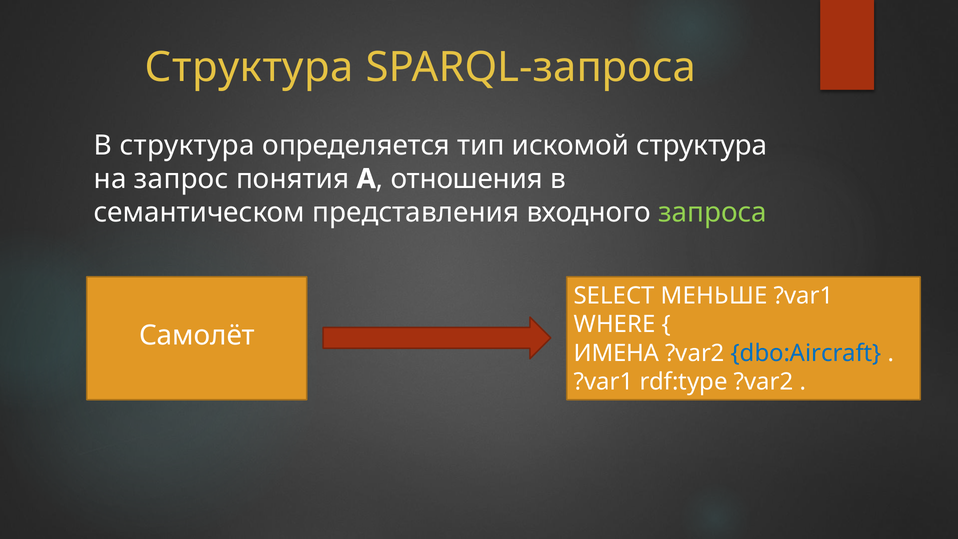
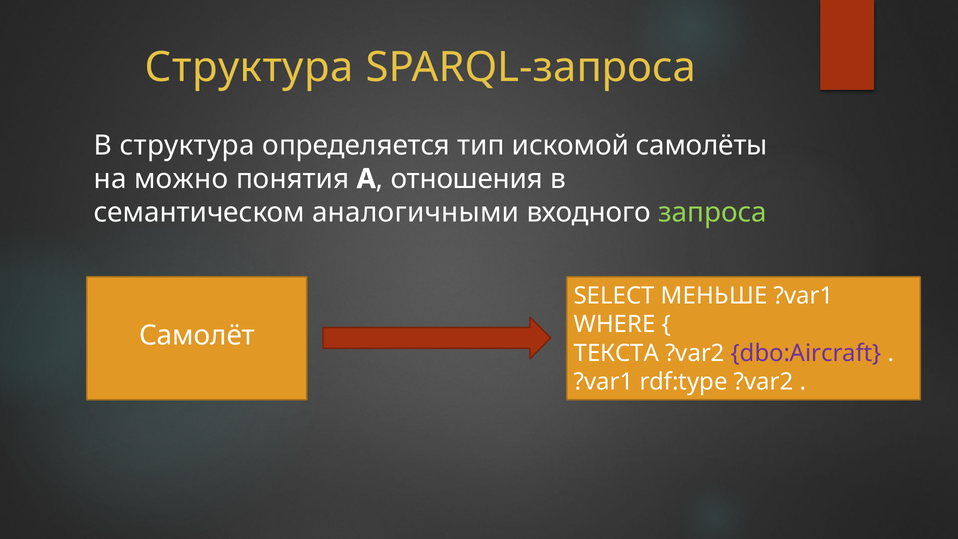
искомой структура: структура -> самолёты
запрос: запрос -> можно
представления: представления -> аналогичными
ИМЕНА: ИМЕНА -> ТЕКСТА
dbo:Aircraft colour: blue -> purple
